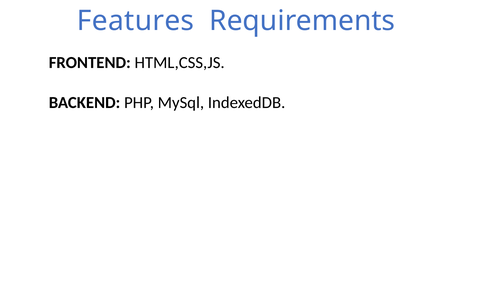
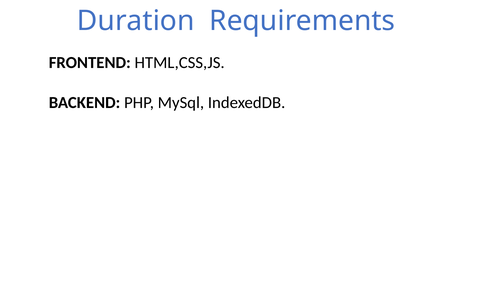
Features: Features -> Duration
